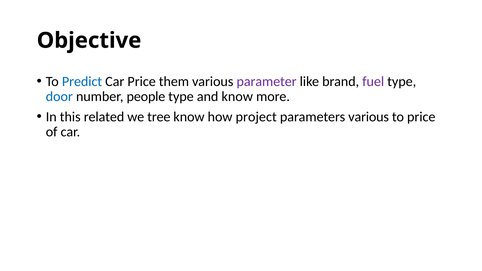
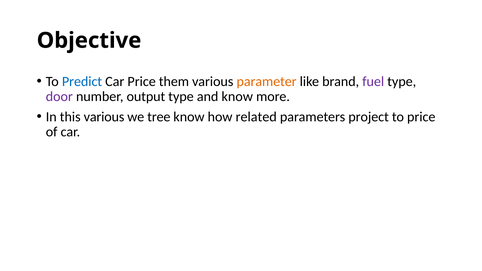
parameter colour: purple -> orange
door colour: blue -> purple
people: people -> output
this related: related -> various
project: project -> related
parameters various: various -> project
